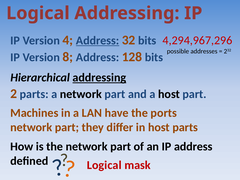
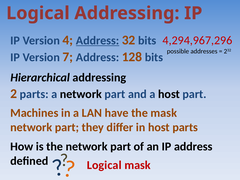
8: 8 -> 7
addressing at (99, 78) underline: present -> none
the ports: ports -> mask
